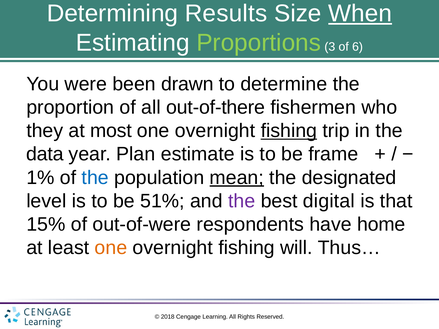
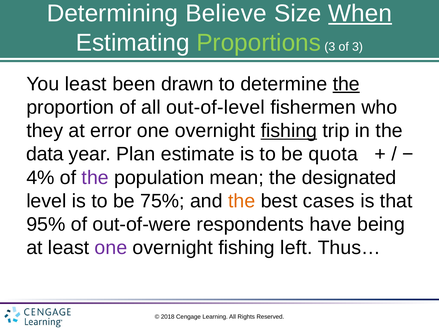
Results: Results -> Believe
of 6: 6 -> 3
You were: were -> least
the at (346, 84) underline: none -> present
out-of-there: out-of-there -> out-of-level
most: most -> error
frame: frame -> quota
1%: 1% -> 4%
the at (95, 178) colour: blue -> purple
mean underline: present -> none
51%: 51% -> 75%
the at (242, 201) colour: purple -> orange
digital: digital -> cases
15%: 15% -> 95%
home: home -> being
one at (111, 248) colour: orange -> purple
will: will -> left
